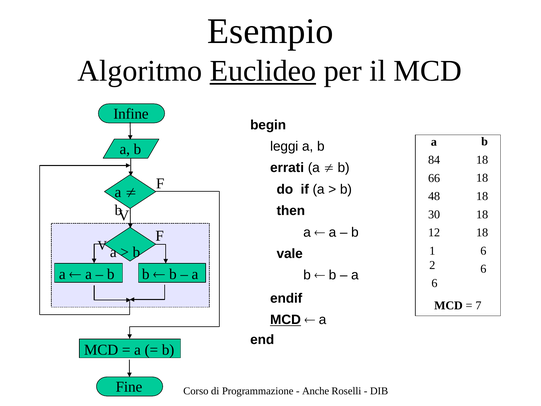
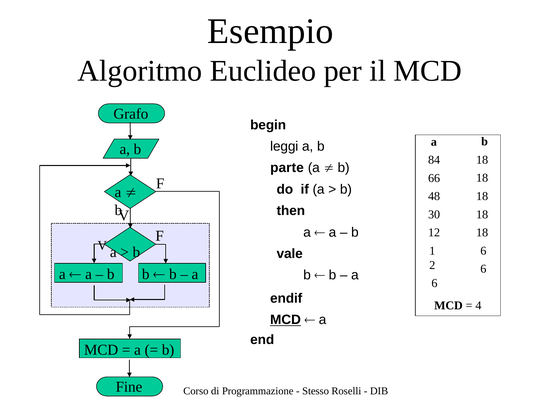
Euclideo underline: present -> none
Infine: Infine -> Grafo
errati: errati -> parte
7: 7 -> 4
Anche: Anche -> Stesso
